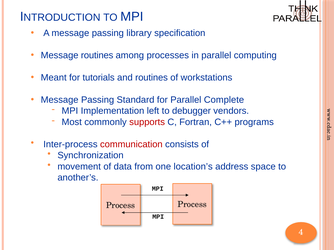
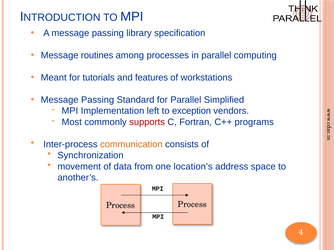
and routines: routines -> features
Complete: Complete -> Simplified
debugger: debugger -> exception
communication colour: red -> orange
